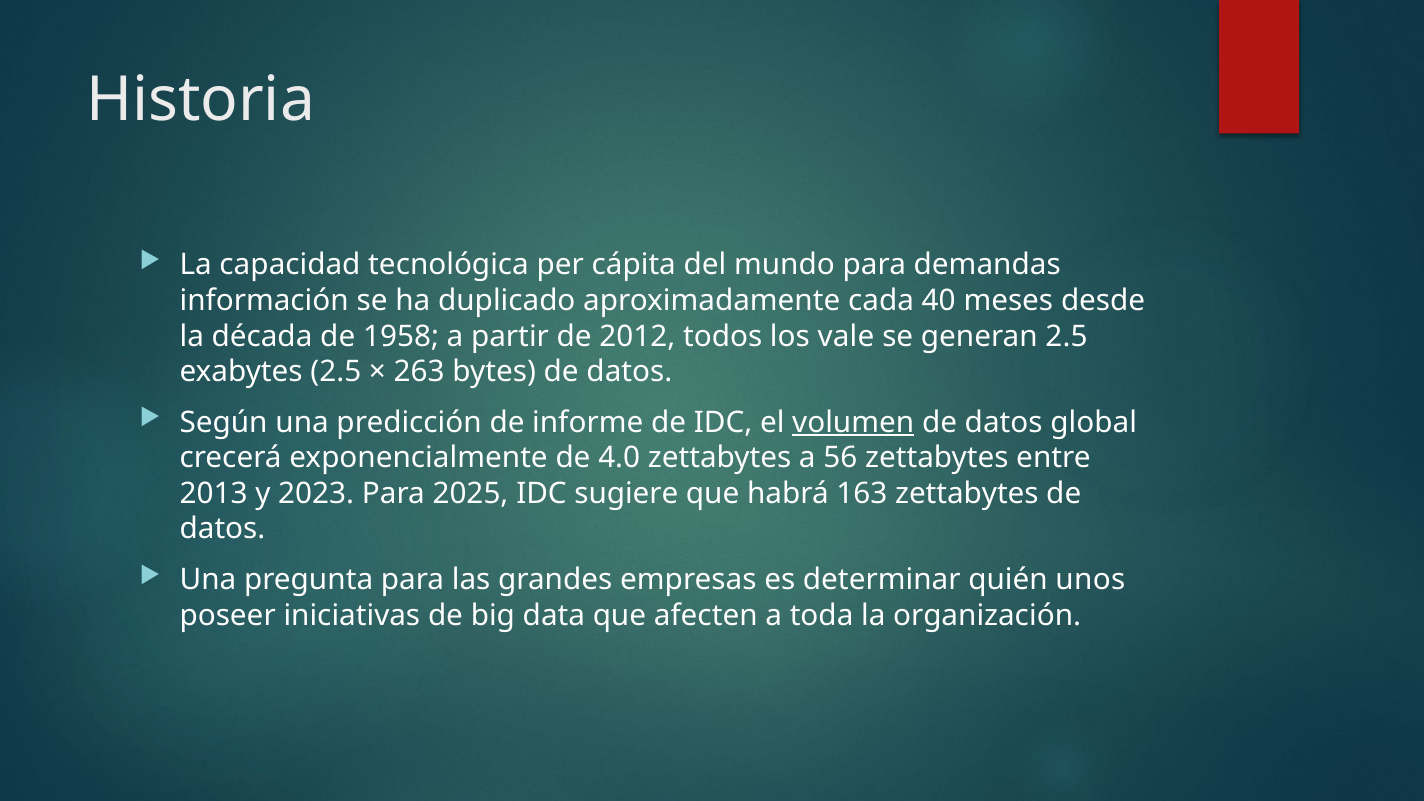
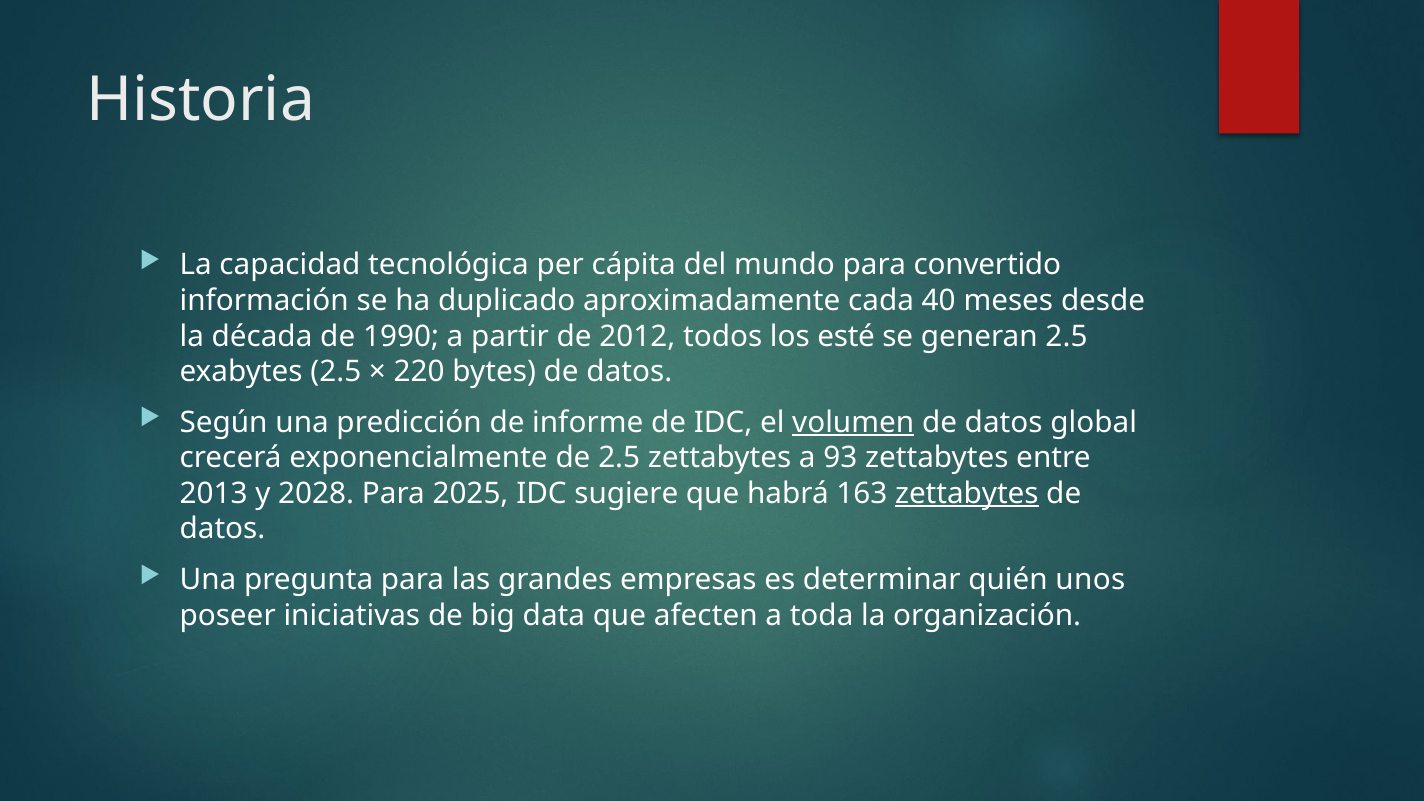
demandas: demandas -> convertido
1958: 1958 -> 1990
vale: vale -> esté
263: 263 -> 220
de 4.0: 4.0 -> 2.5
56: 56 -> 93
2023: 2023 -> 2028
zettabytes at (967, 494) underline: none -> present
